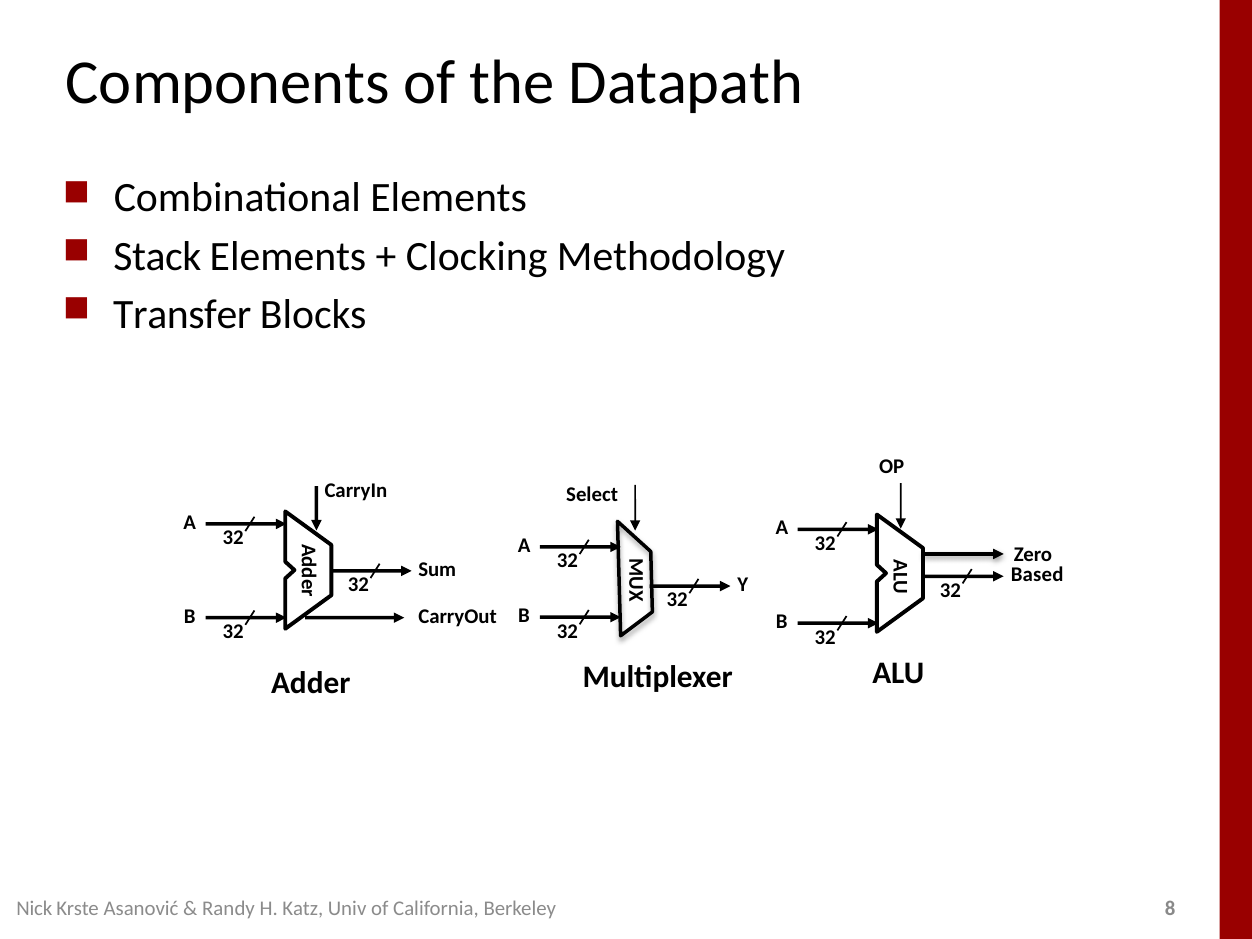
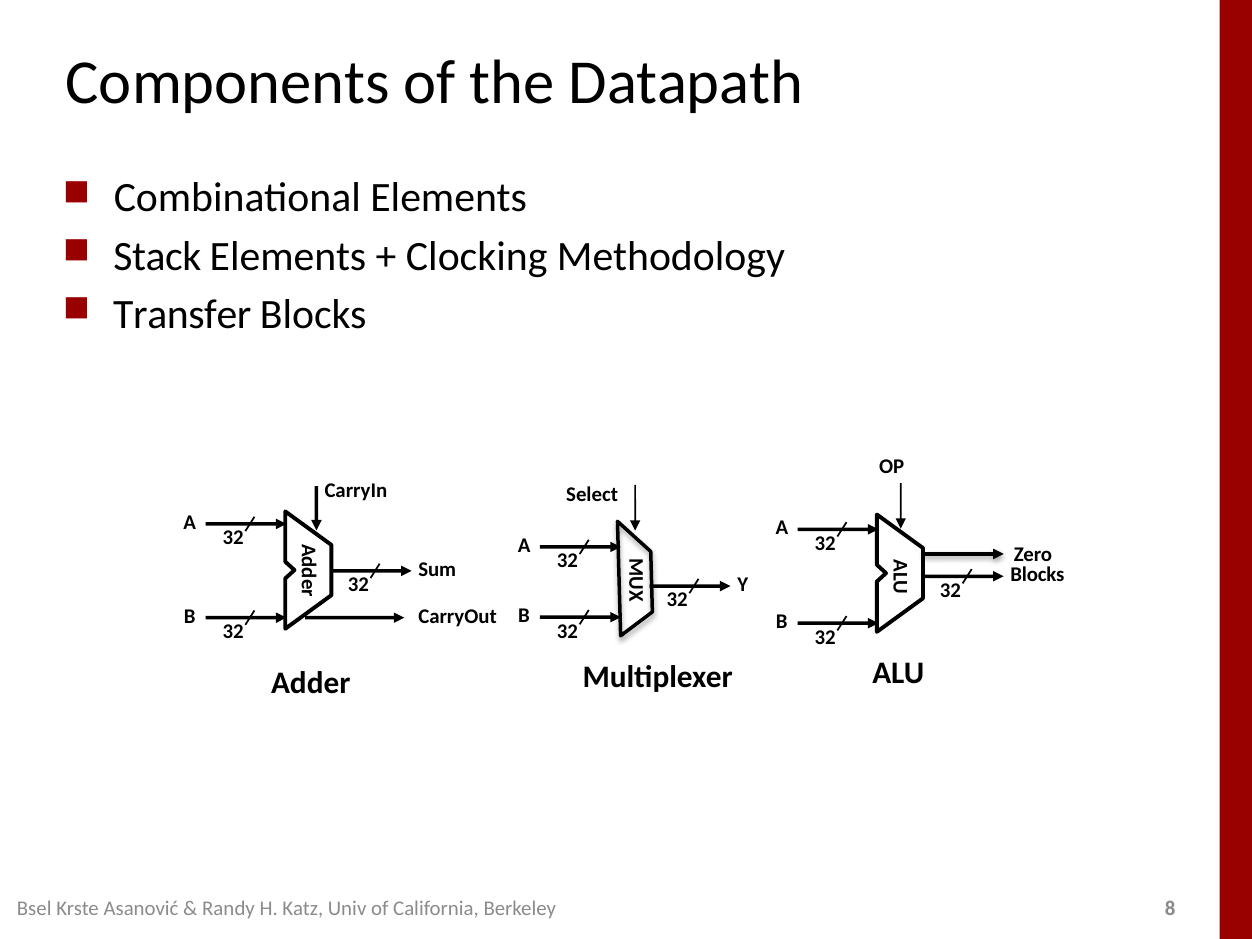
Based at (1037, 575): Based -> Blocks
Nick: Nick -> Bsel
